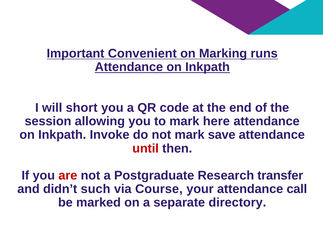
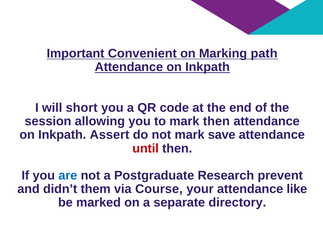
runs: runs -> path
mark here: here -> then
Invoke: Invoke -> Assert
are colour: red -> blue
transfer: transfer -> prevent
such: such -> them
call: call -> like
